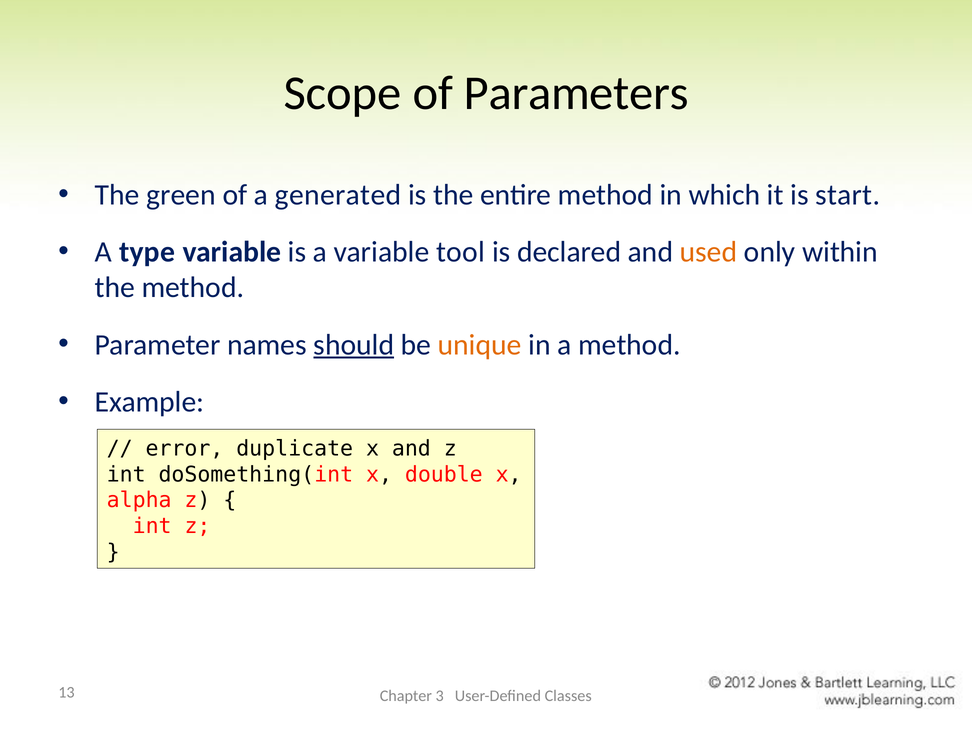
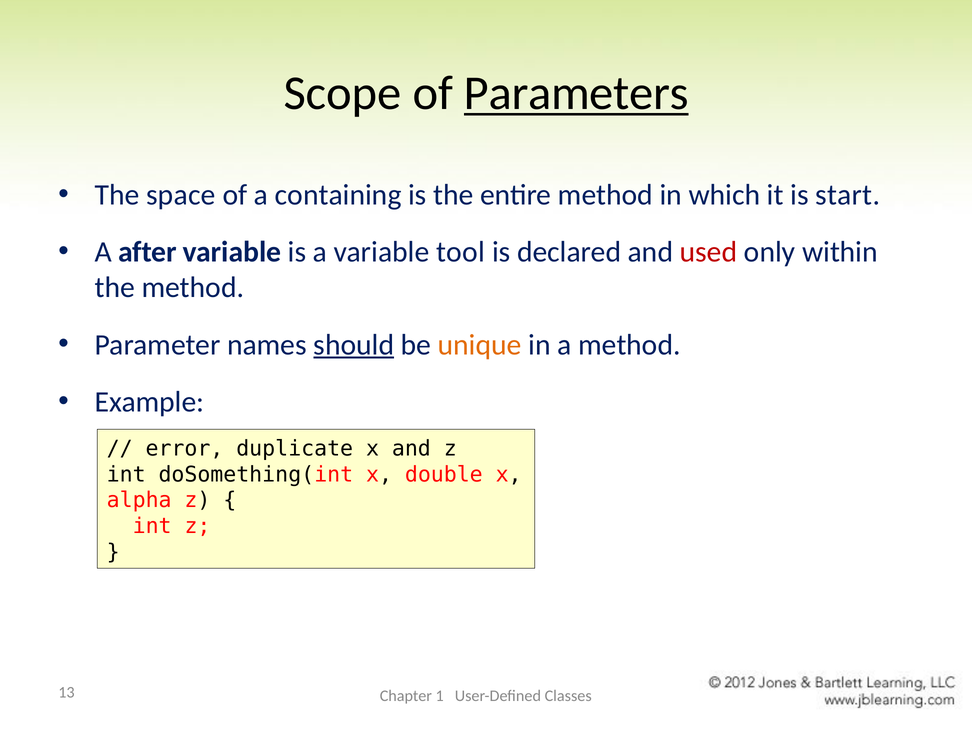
Parameters underline: none -> present
green: green -> space
generated: generated -> containing
type: type -> after
used colour: orange -> red
3: 3 -> 1
